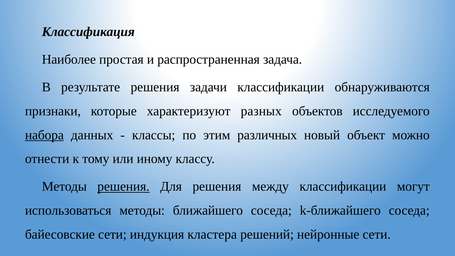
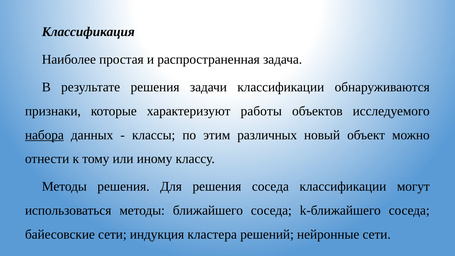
разных: разных -> работы
решения at (123, 187) underline: present -> none
решения между: между -> соседа
